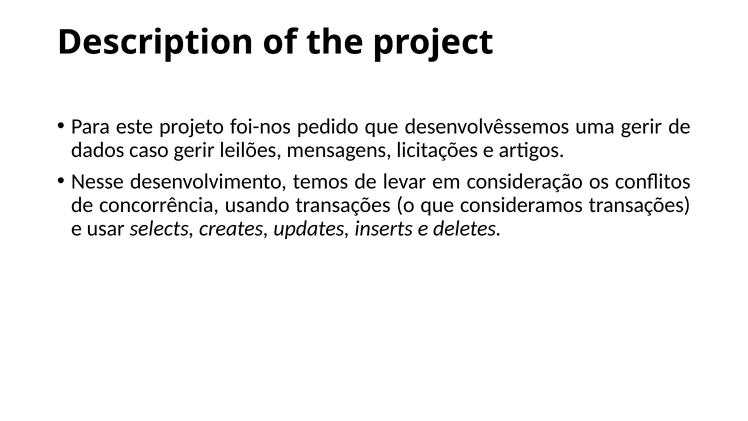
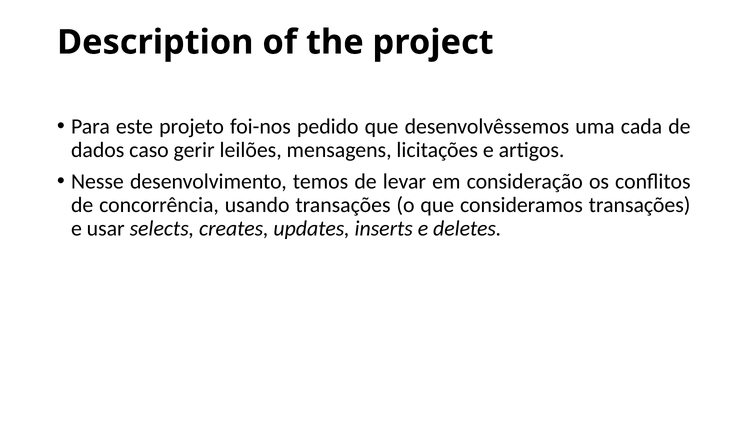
uma gerir: gerir -> cada
